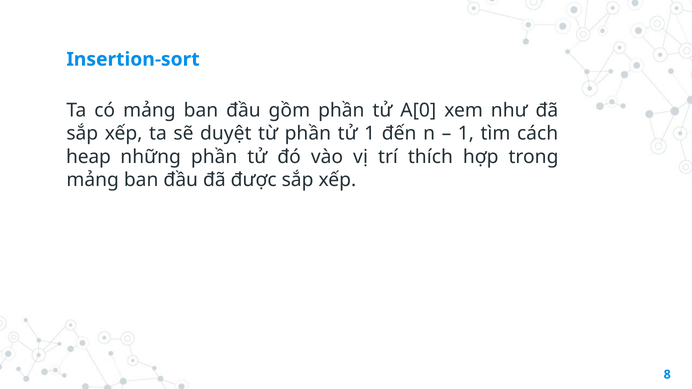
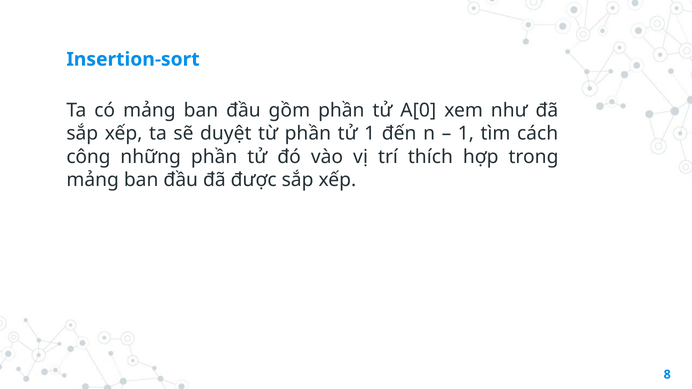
heap: heap -> công
